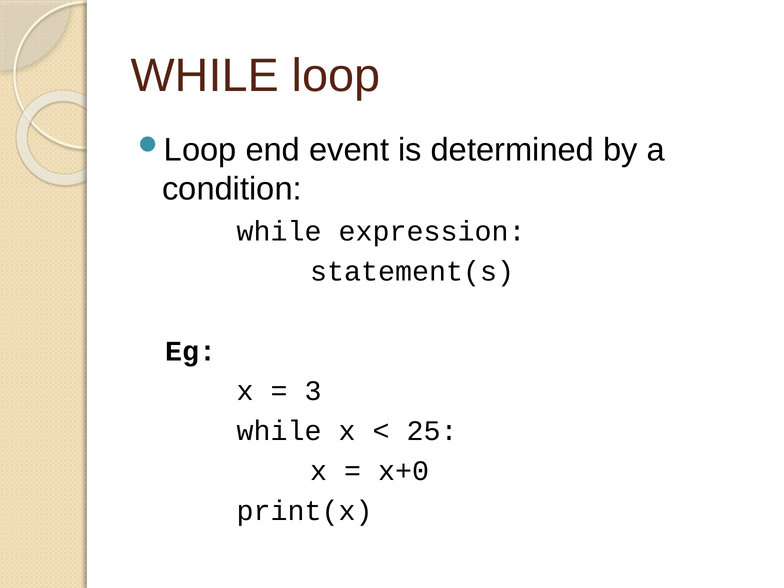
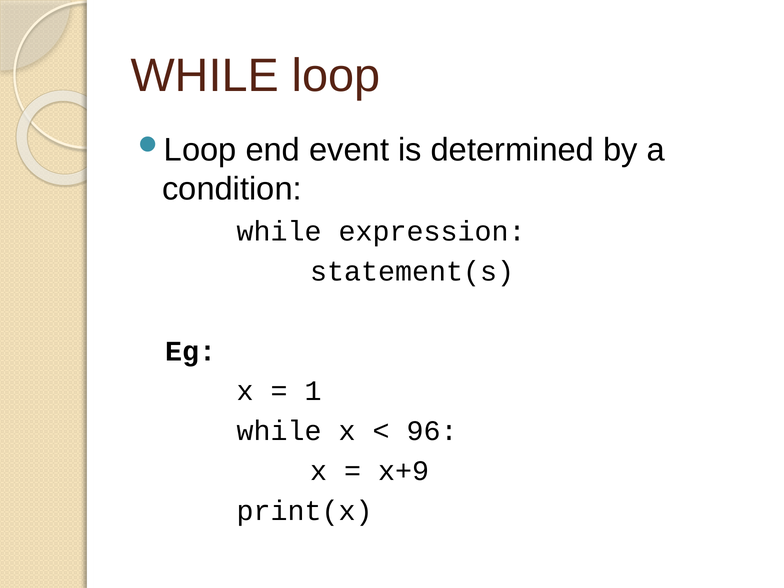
3: 3 -> 1
25: 25 -> 96
x+0: x+0 -> x+9
